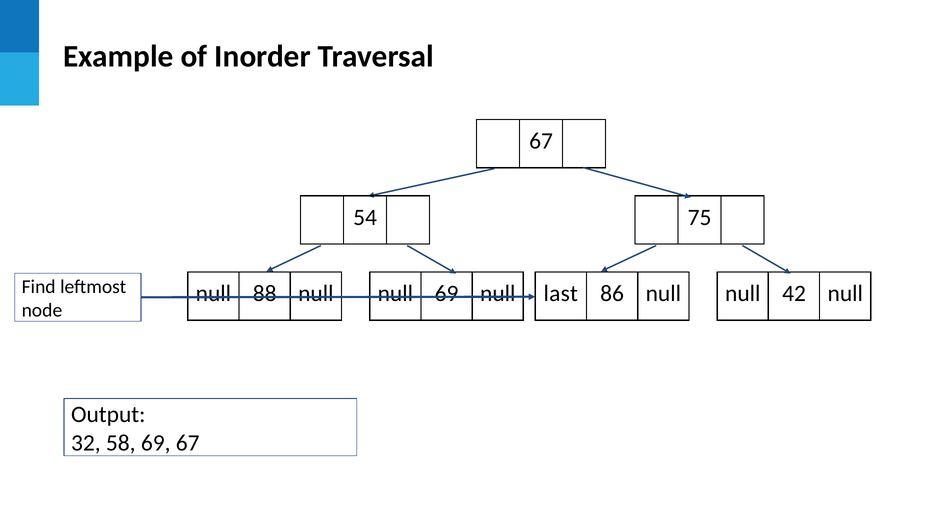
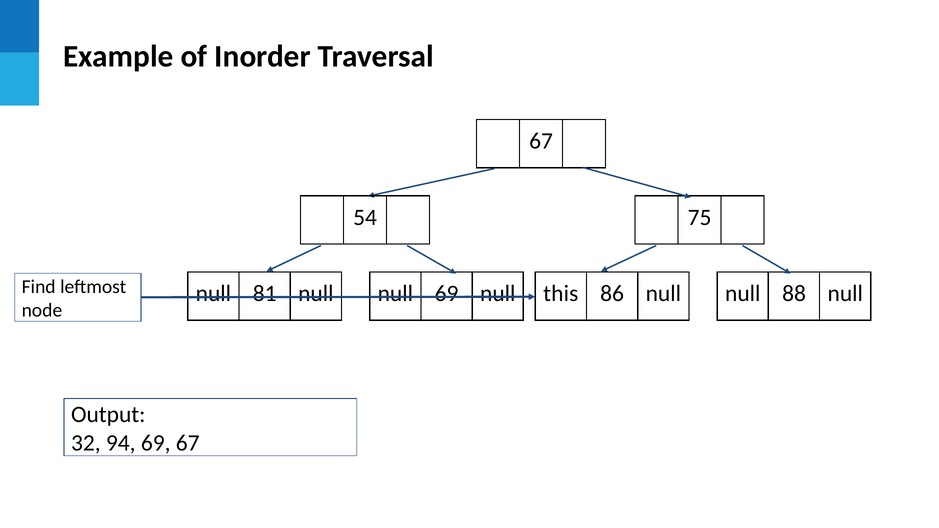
88: 88 -> 81
last: last -> this
42: 42 -> 88
58: 58 -> 94
